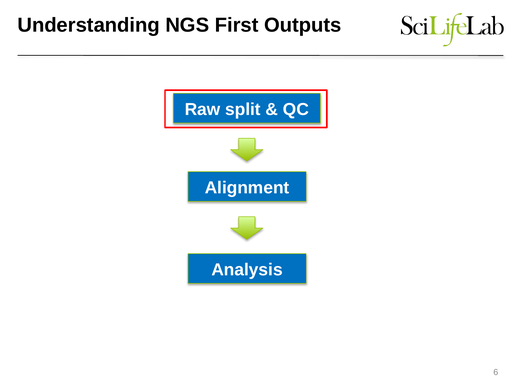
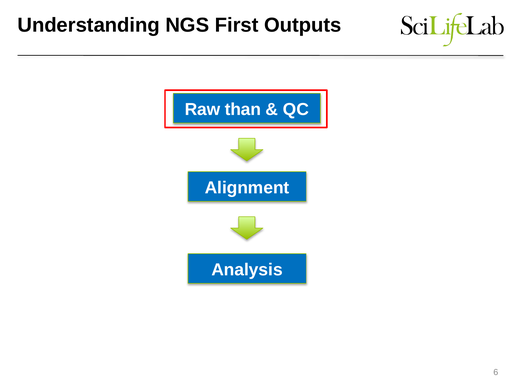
split: split -> than
